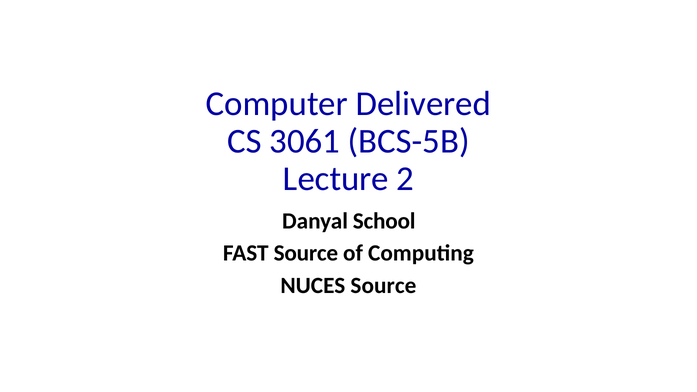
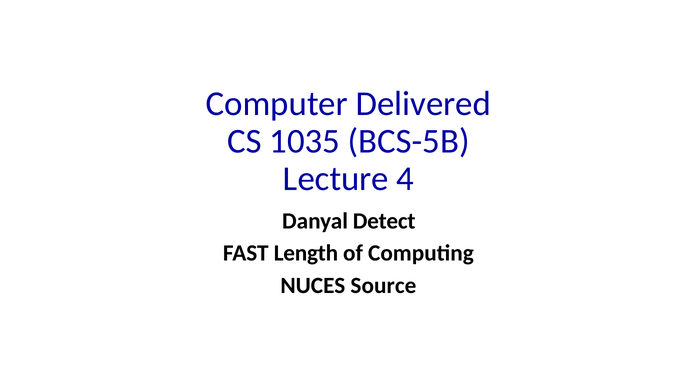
3061: 3061 -> 1035
2: 2 -> 4
School: School -> Detect
FAST Source: Source -> Length
